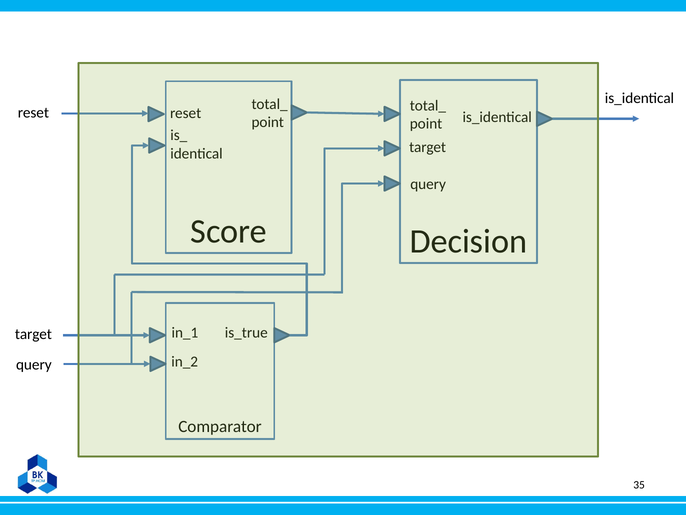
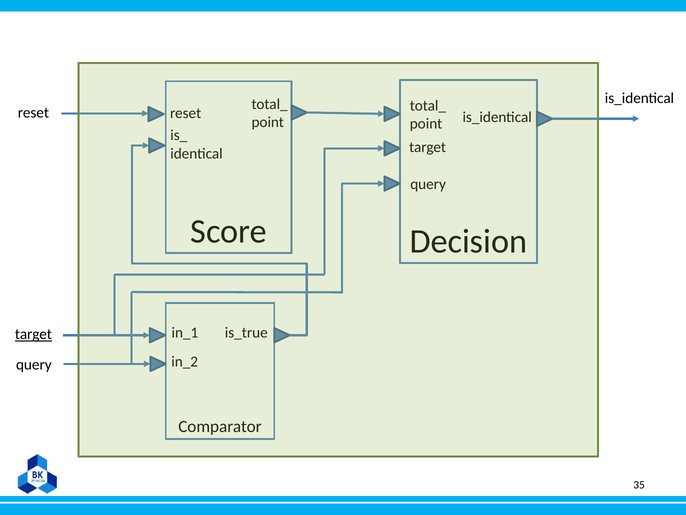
target at (33, 334) underline: none -> present
